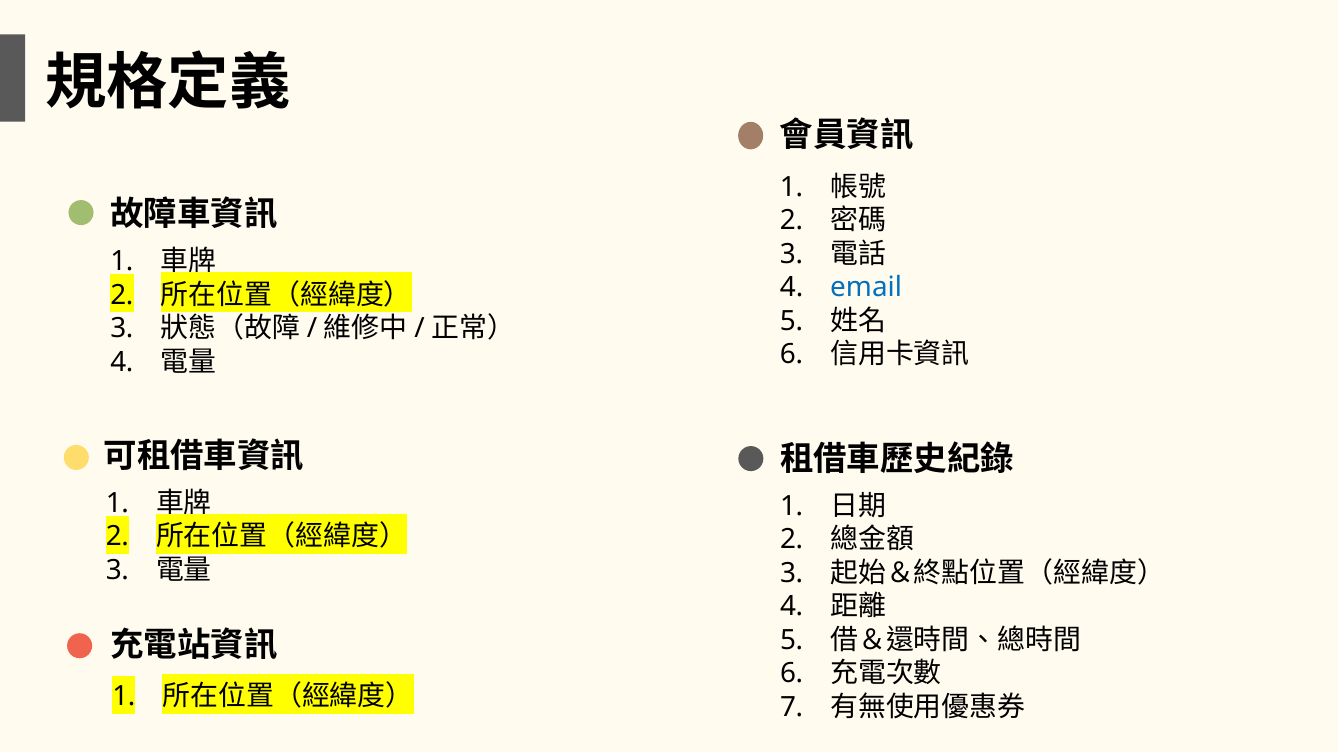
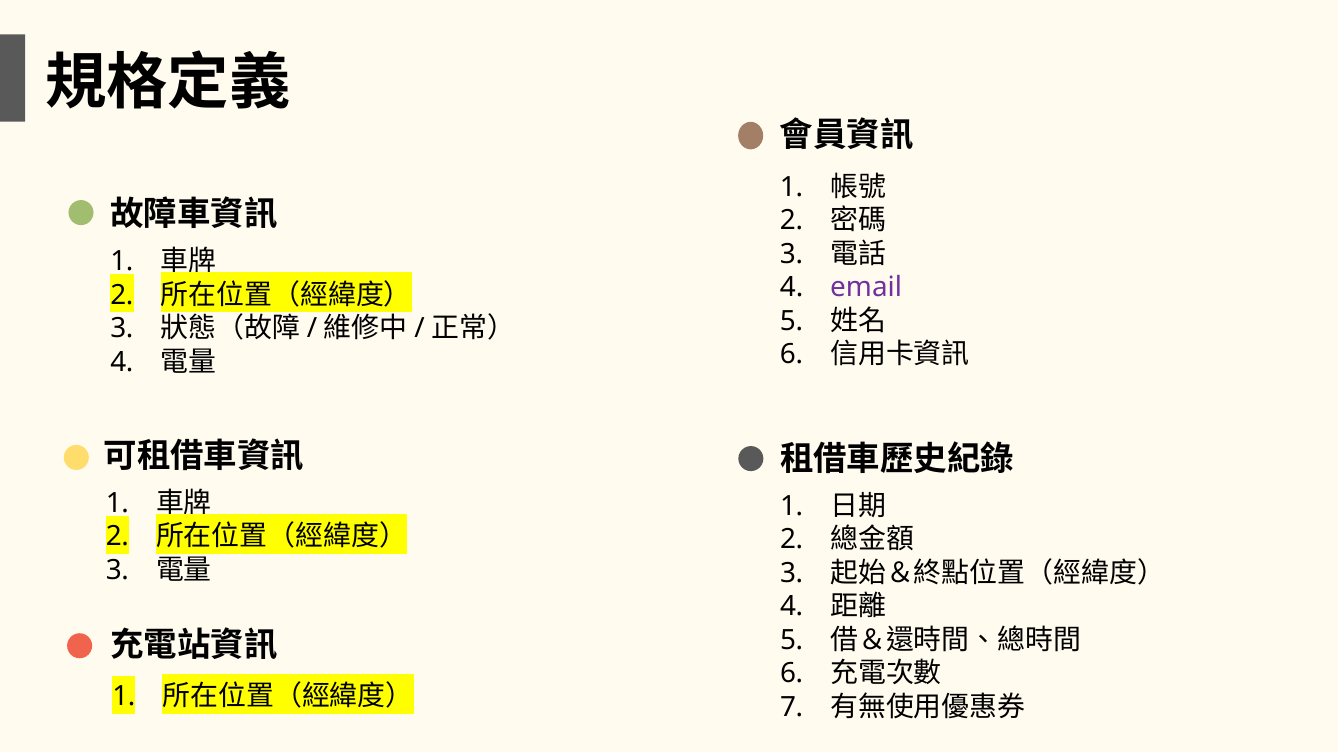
email colour: blue -> purple
